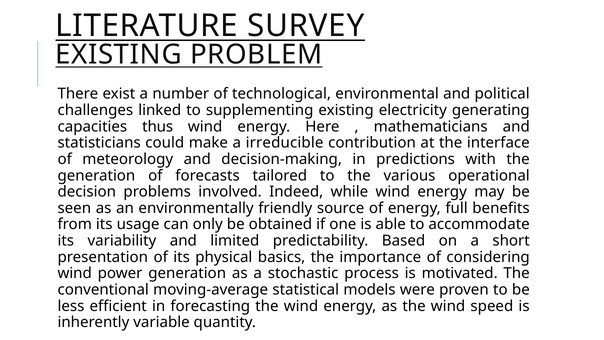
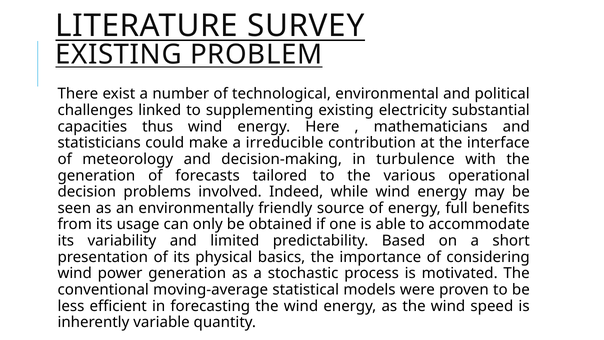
generating: generating -> substantial
predictions: predictions -> turbulence
